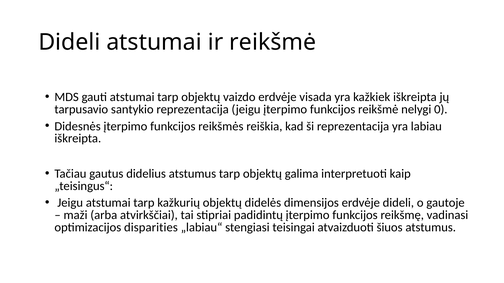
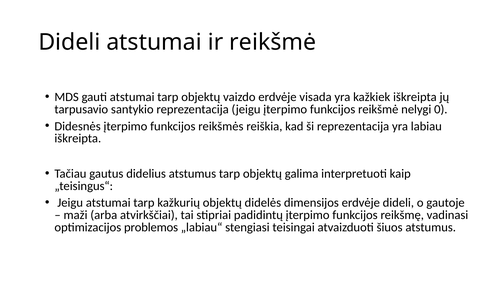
disparities: disparities -> problemos
